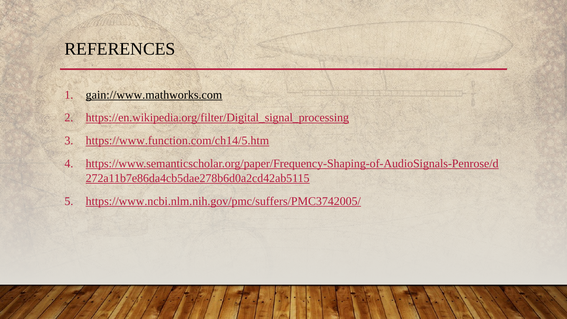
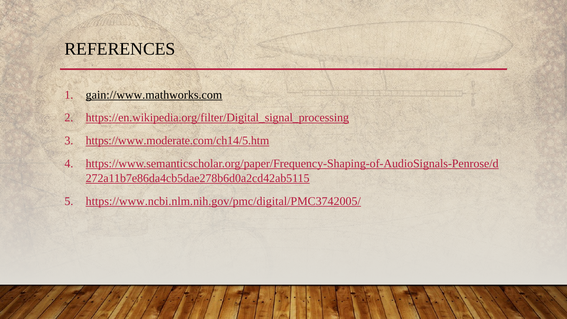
https://www.function.com/ch14/5.htm: https://www.function.com/ch14/5.htm -> https://www.moderate.com/ch14/5.htm
https://www.ncbi.nlm.nih.gov/pmc/suffers/PMC3742005/: https://www.ncbi.nlm.nih.gov/pmc/suffers/PMC3742005/ -> https://www.ncbi.nlm.nih.gov/pmc/digital/PMC3742005/
